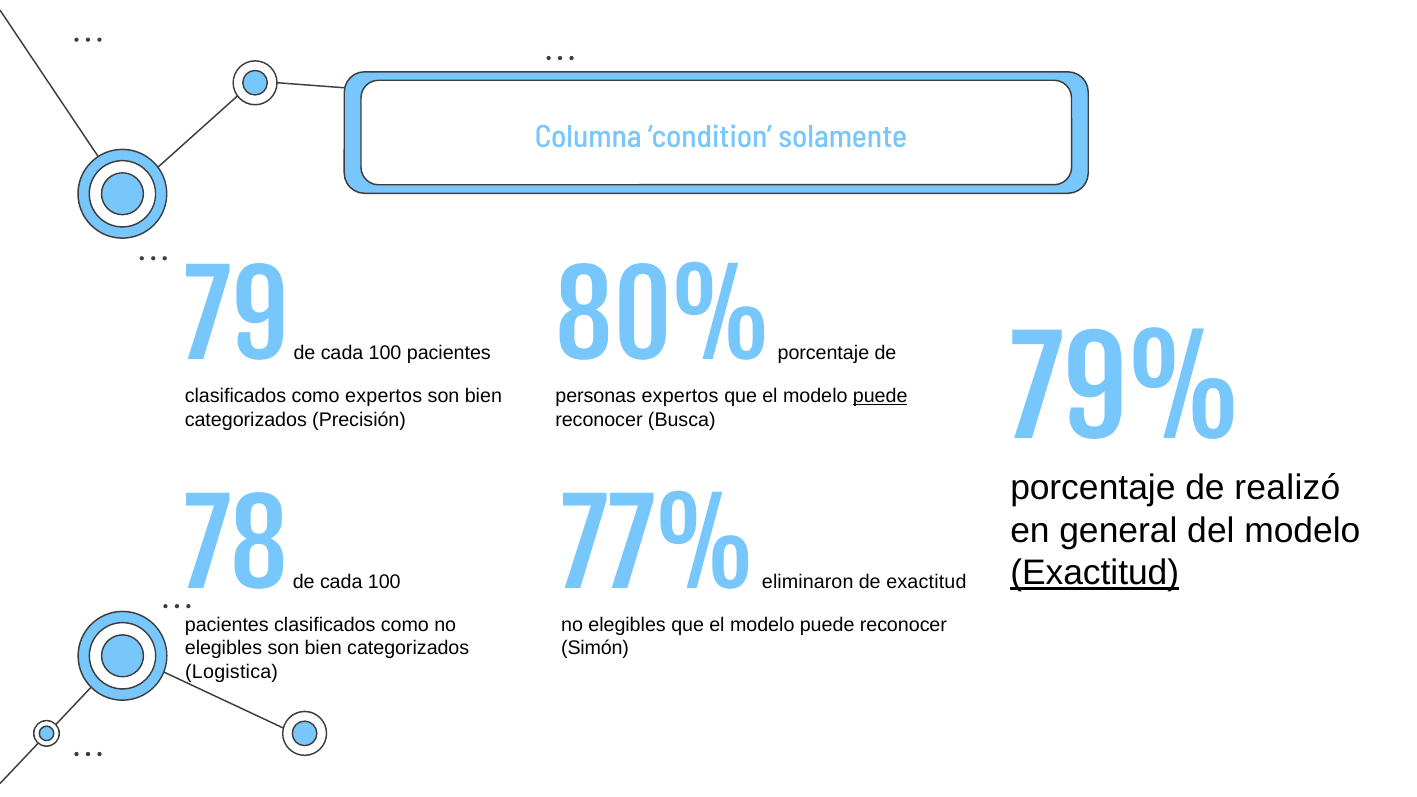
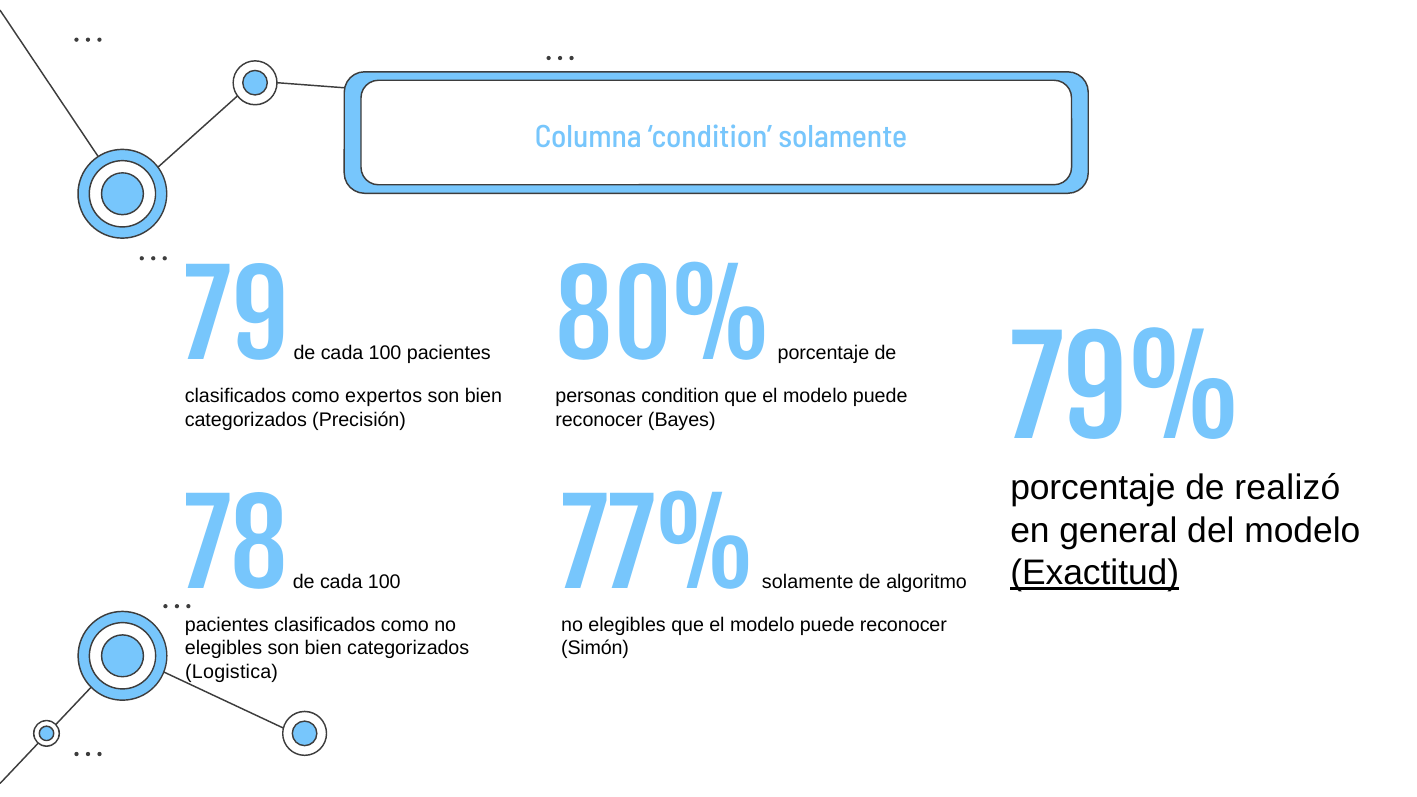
personas expertos: expertos -> condition
puede at (880, 396) underline: present -> none
Busca: Busca -> Bayes
77% eliminaron: eliminaron -> solamente
de exactitud: exactitud -> algoritmo
